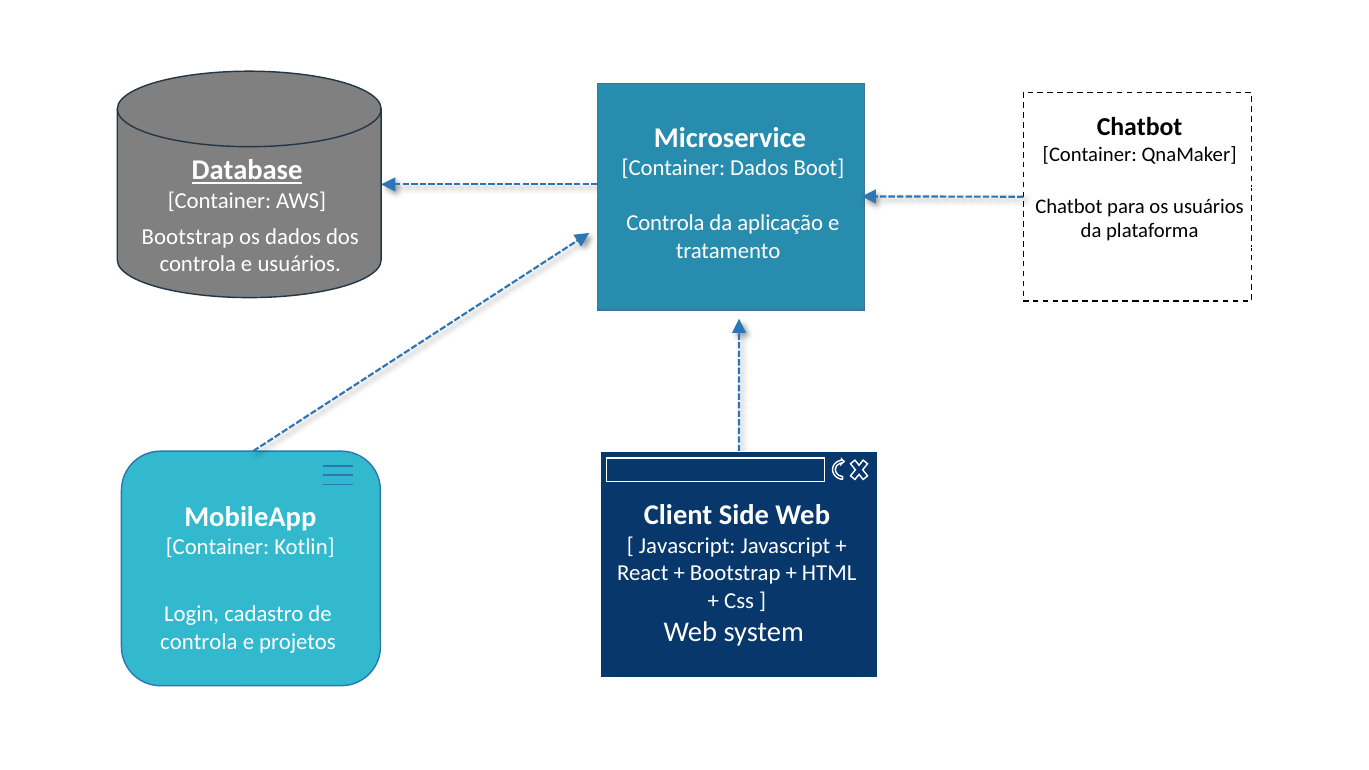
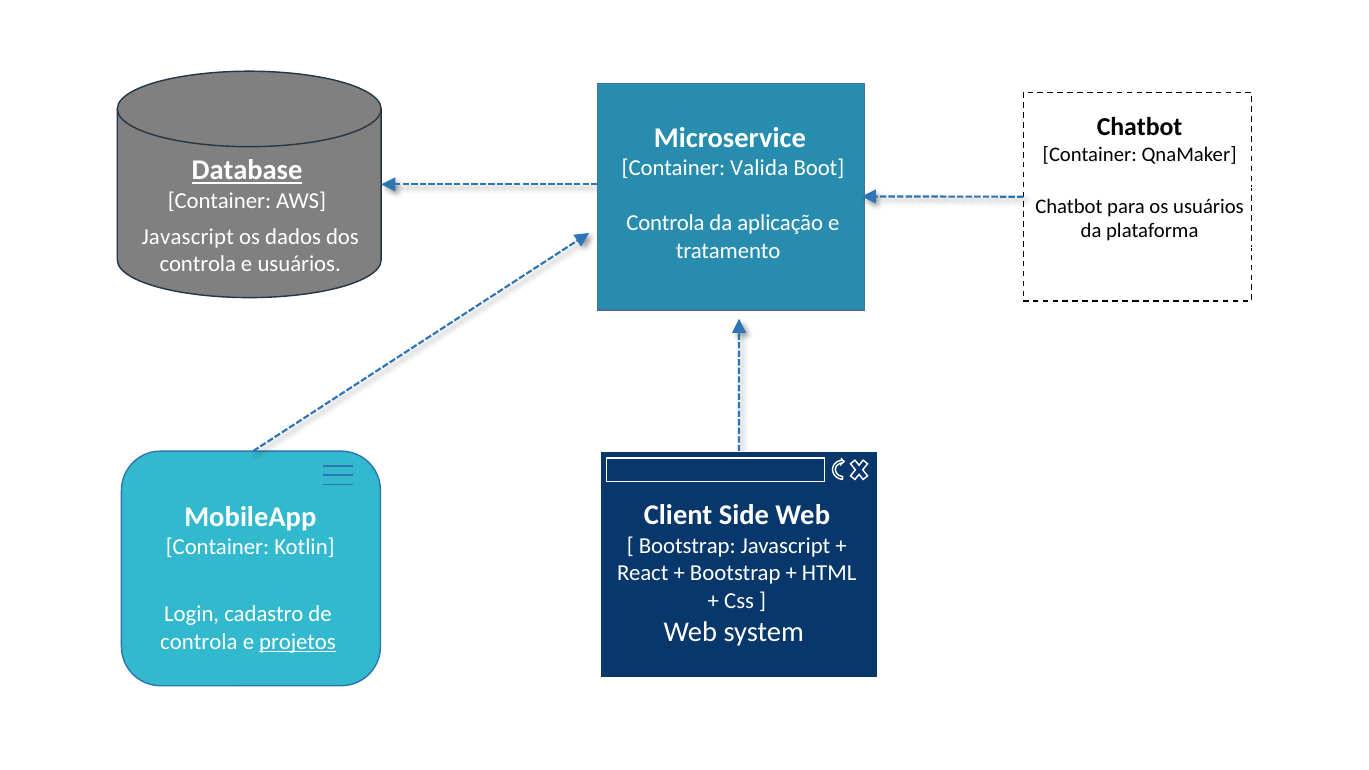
Container Dados: Dados -> Valida
Bootstrap at (188, 237): Bootstrap -> Javascript
Javascript at (687, 546): Javascript -> Bootstrap
projetos underline: none -> present
